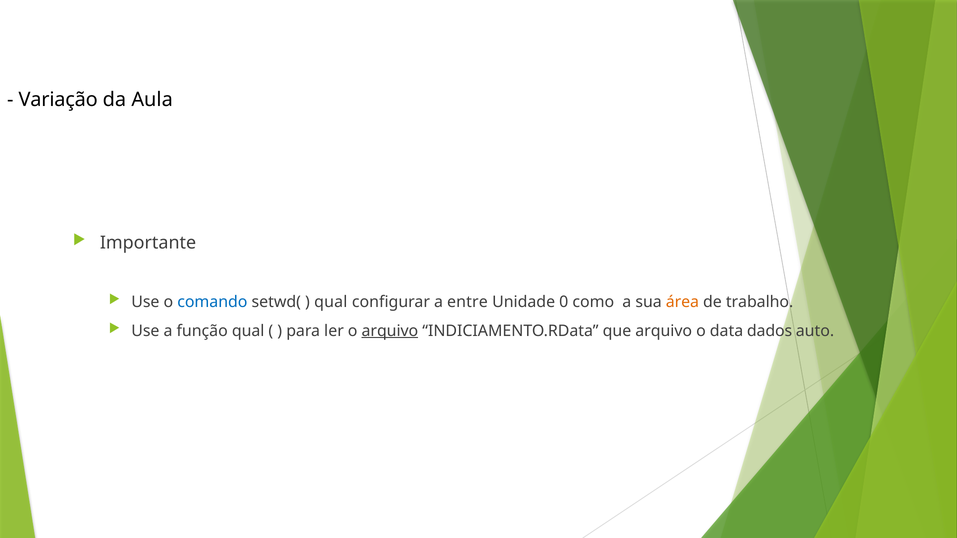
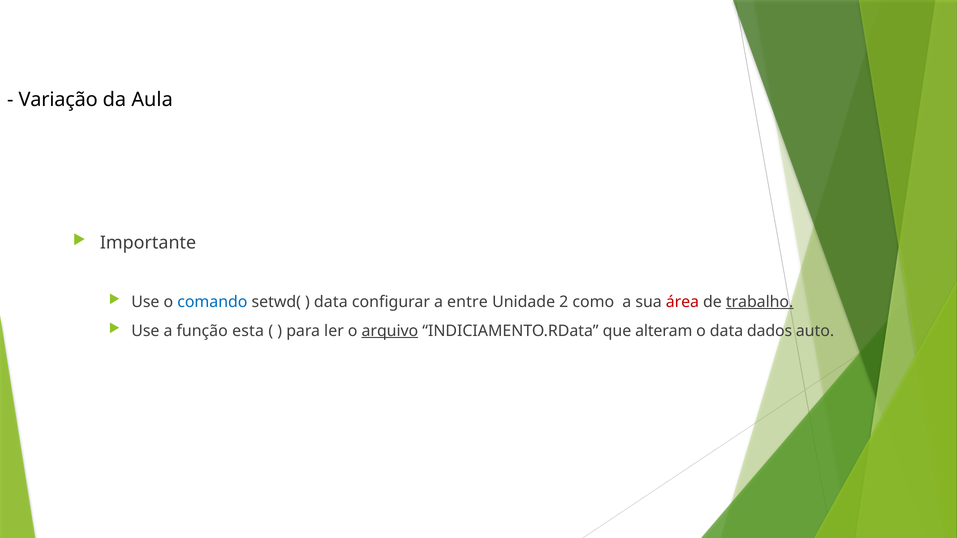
qual at (331, 302): qual -> data
0: 0 -> 2
área colour: orange -> red
trabalho underline: none -> present
função qual: qual -> esta
que arquivo: arquivo -> alteram
